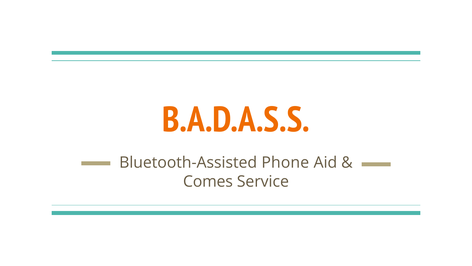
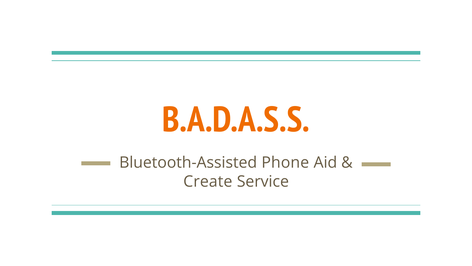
Comes: Comes -> Create
